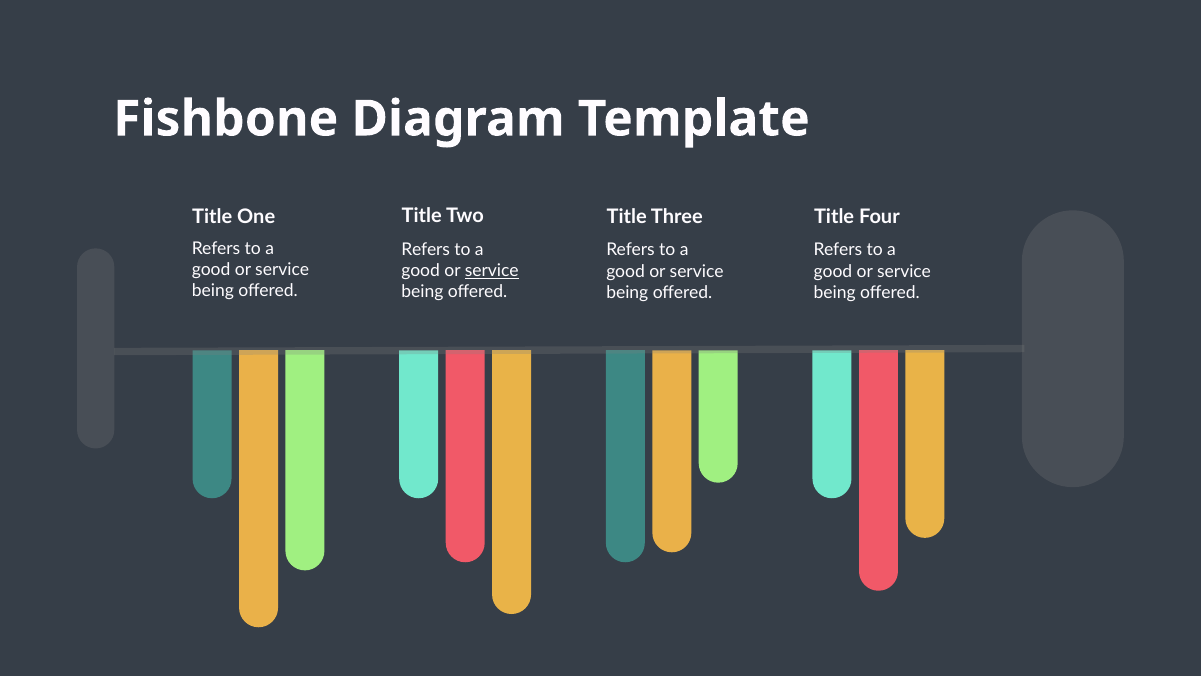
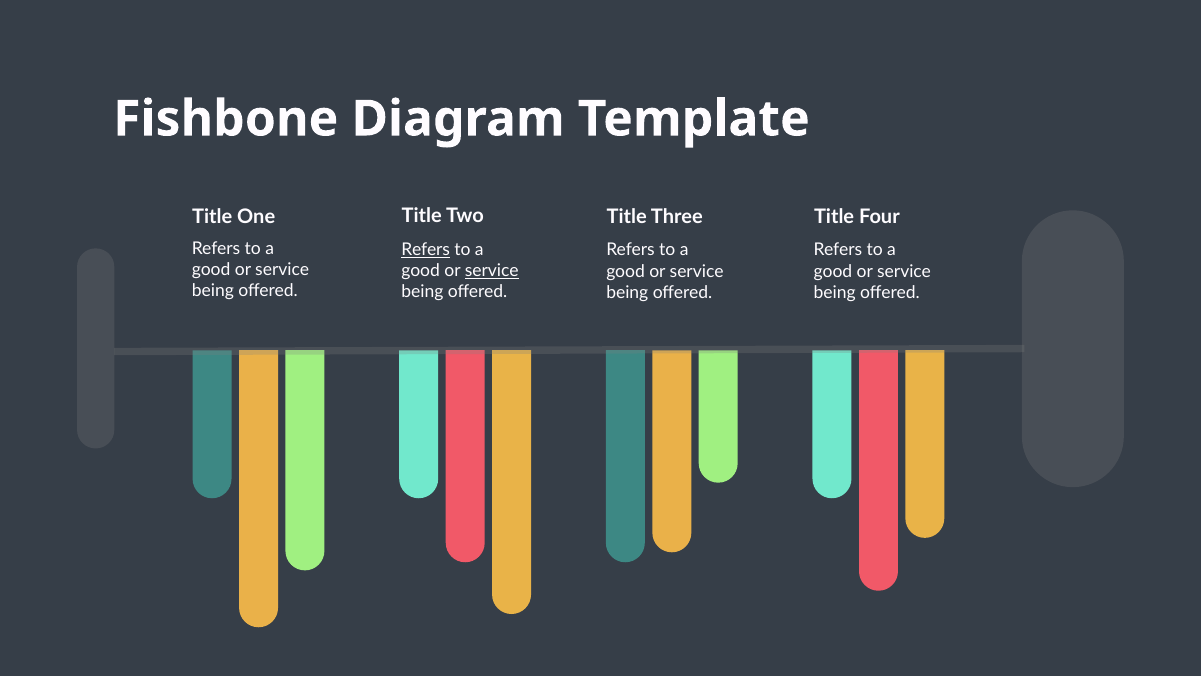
Refers at (426, 250) underline: none -> present
